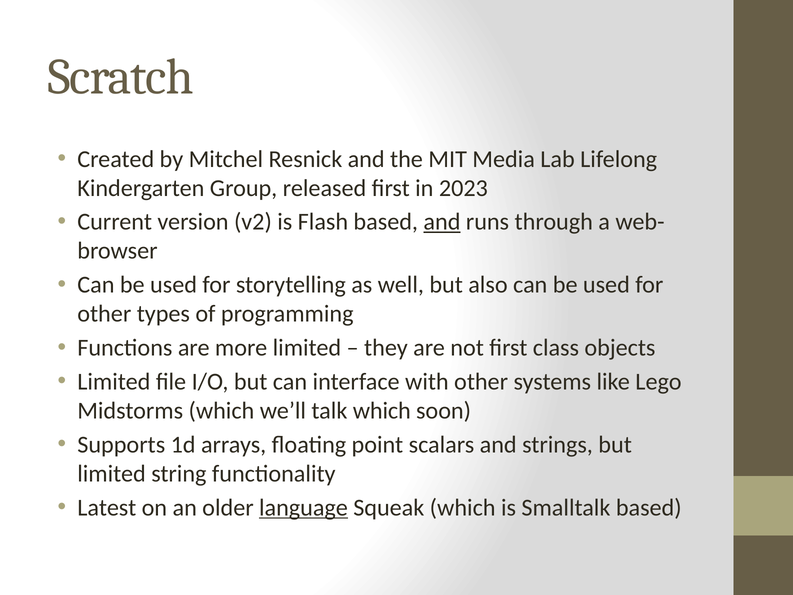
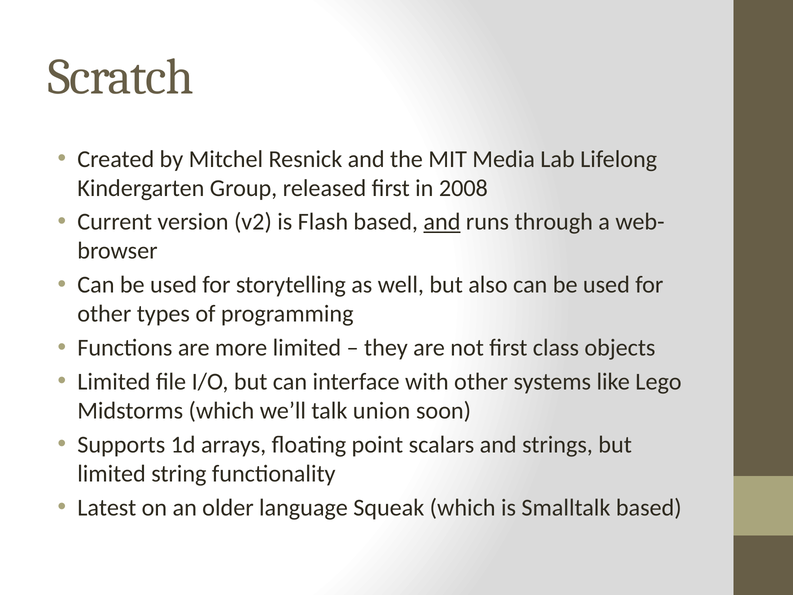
2023: 2023 -> 2008
talk which: which -> union
language underline: present -> none
